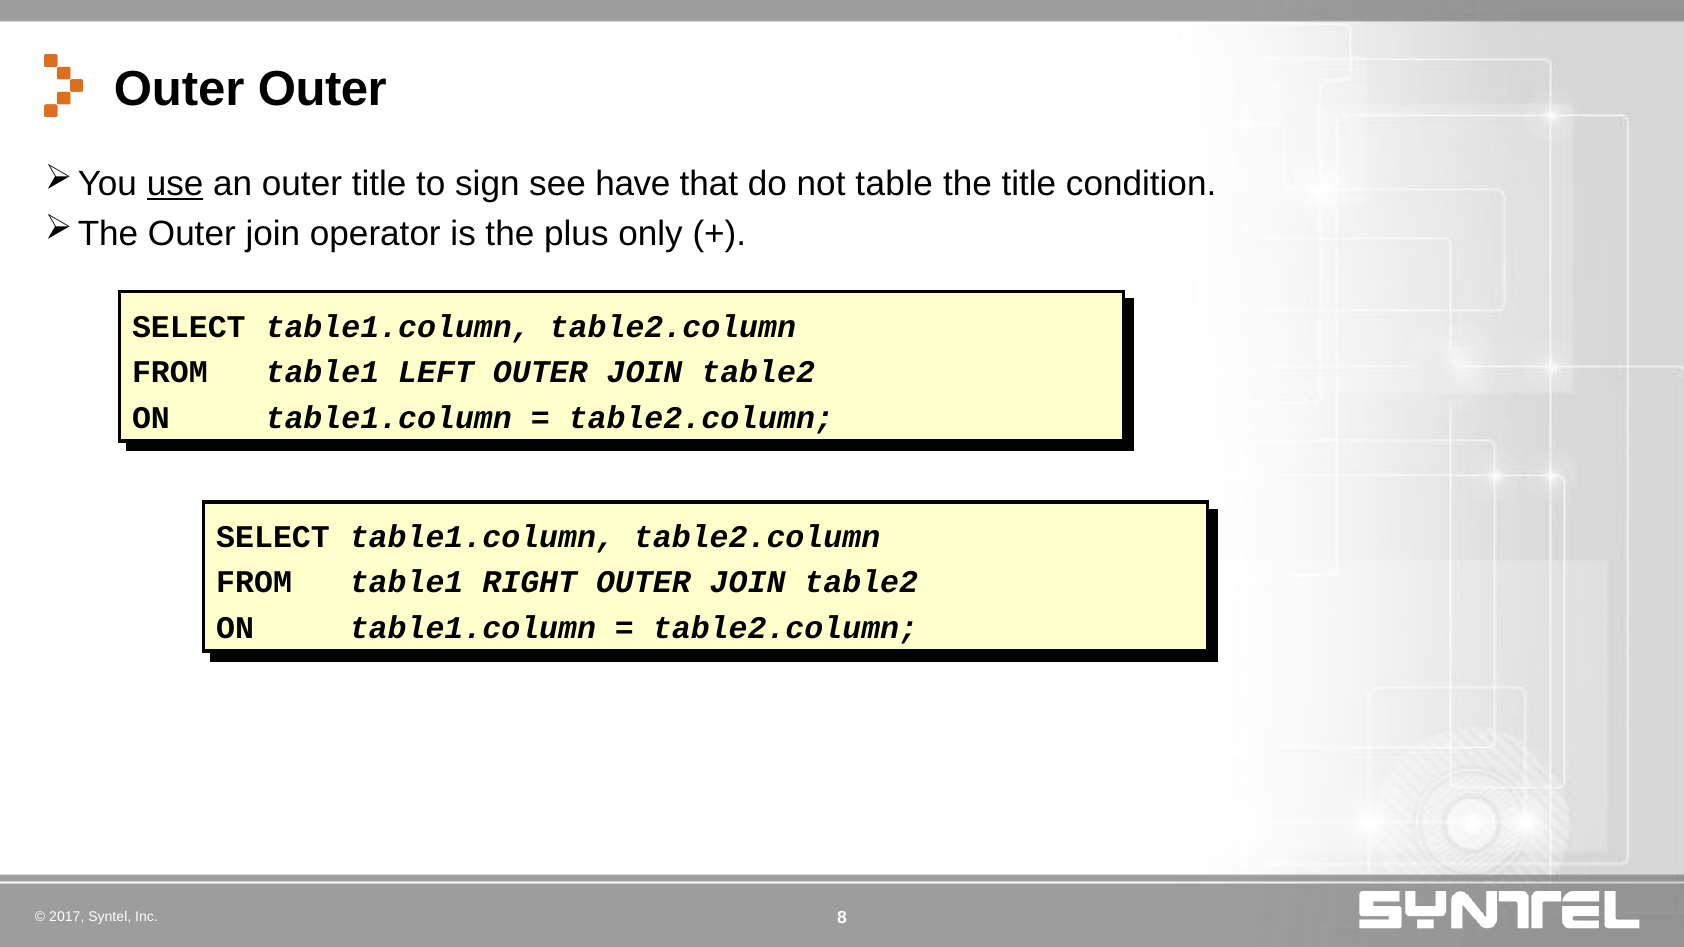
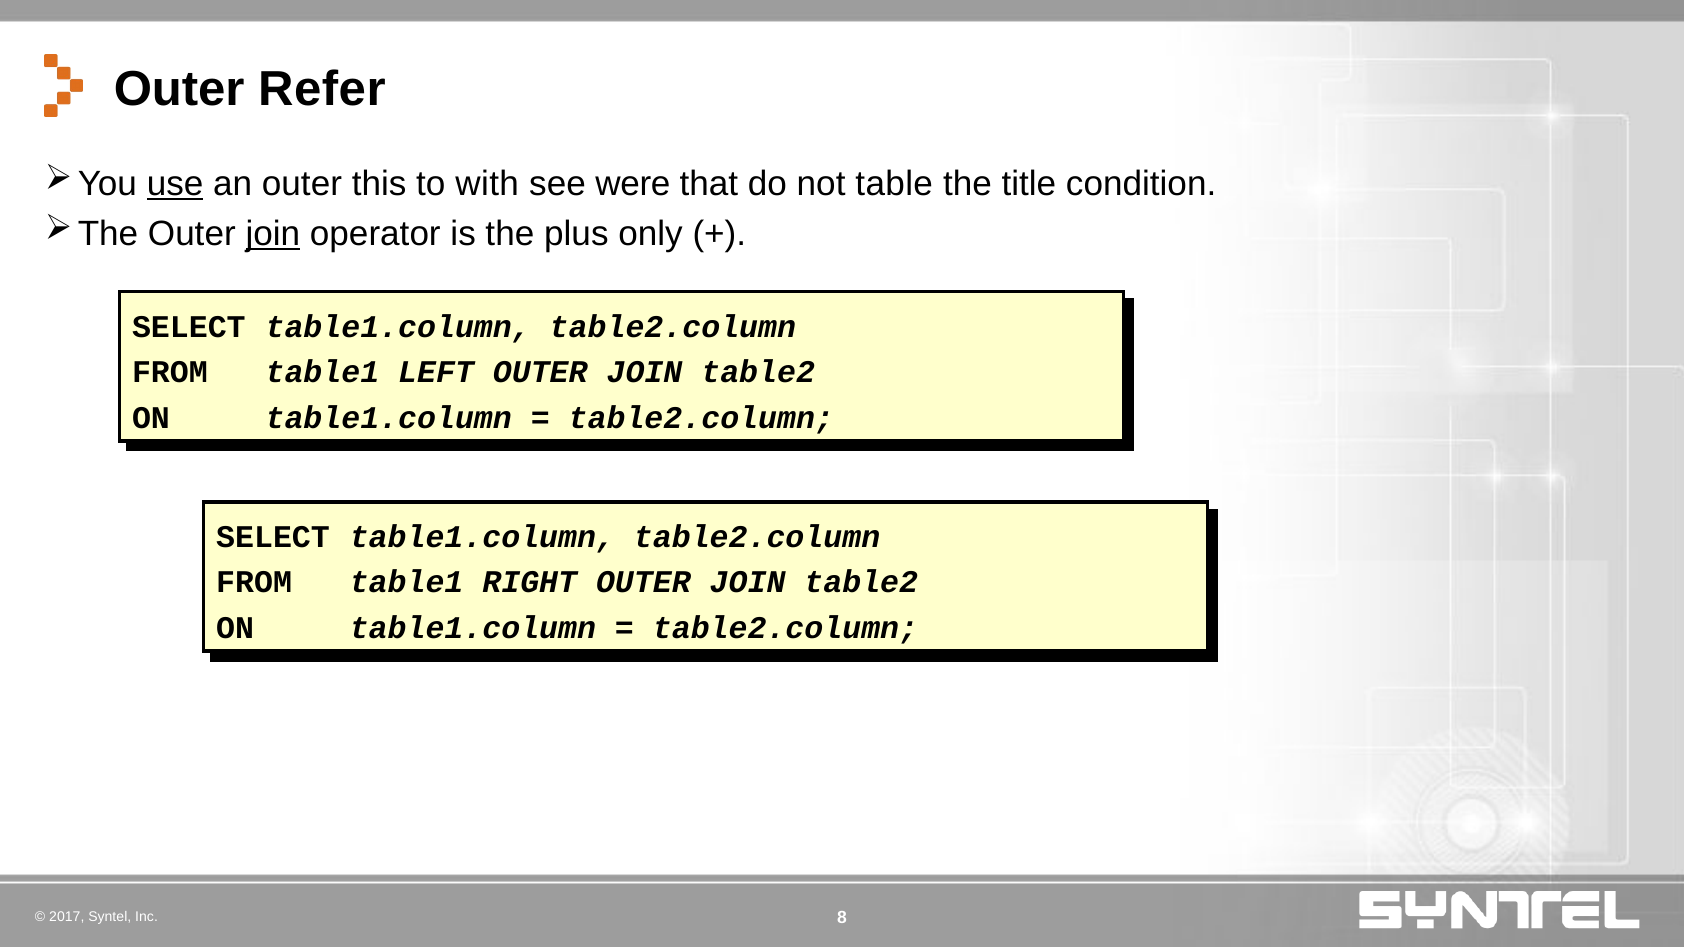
Outer Outer: Outer -> Refer
outer title: title -> this
sign: sign -> with
have: have -> were
join at (273, 234) underline: none -> present
